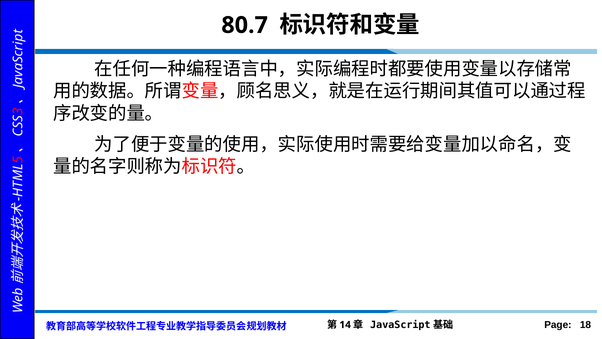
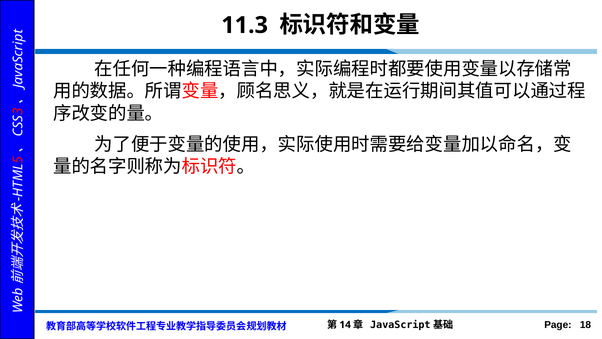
80.7: 80.7 -> 11.3
